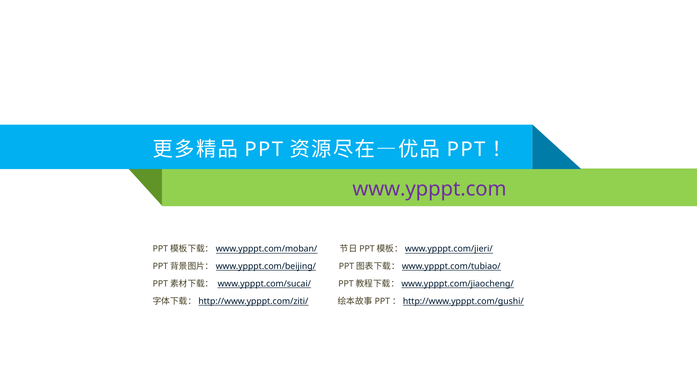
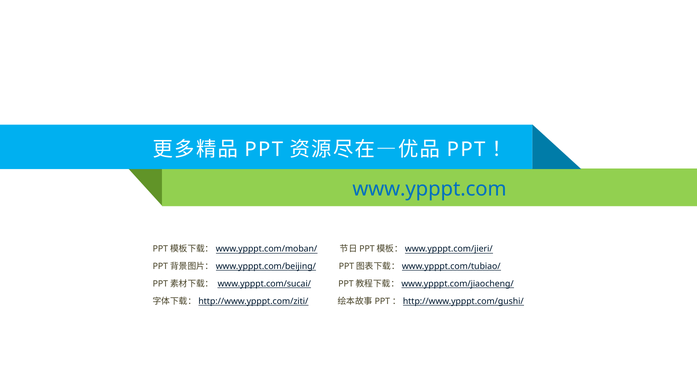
www.ypppt.com colour: purple -> blue
